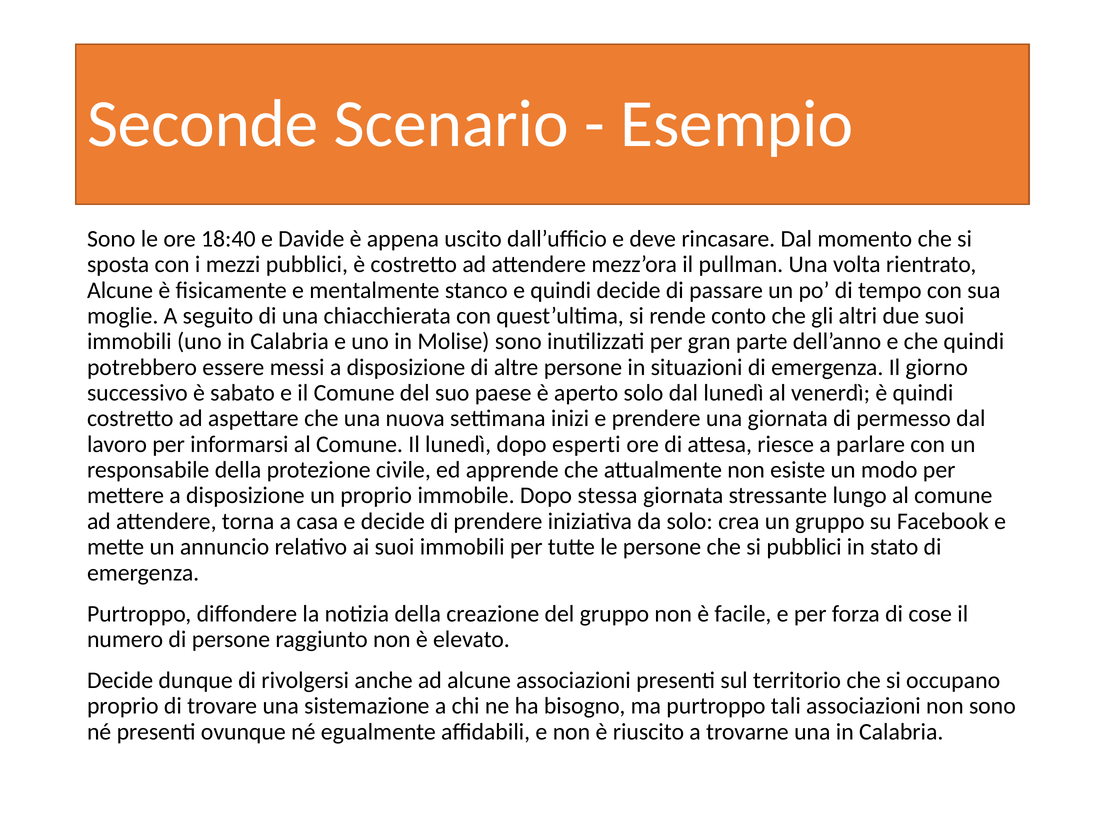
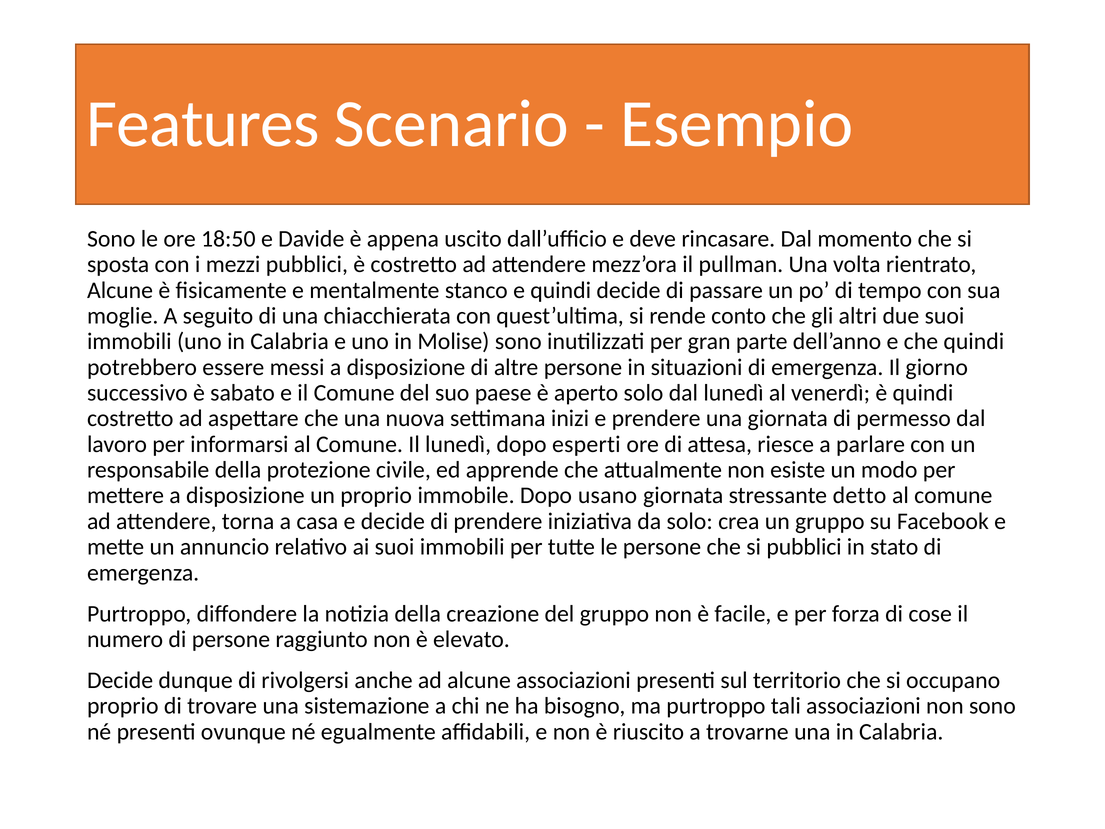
Seconde: Seconde -> Features
18:40: 18:40 -> 18:50
stessa: stessa -> usano
lungo: lungo -> detto
